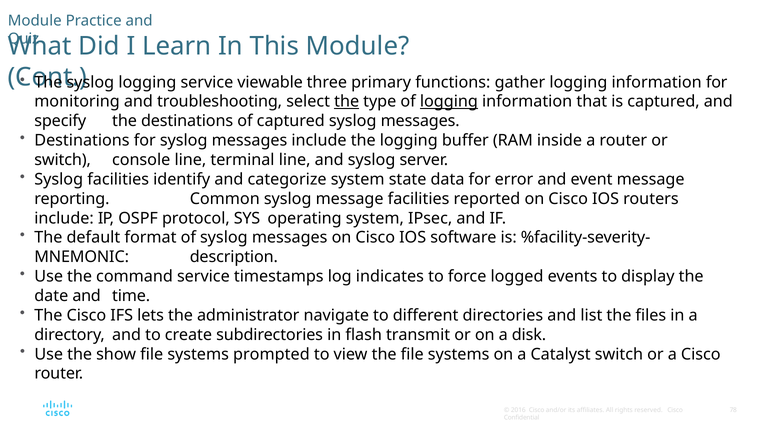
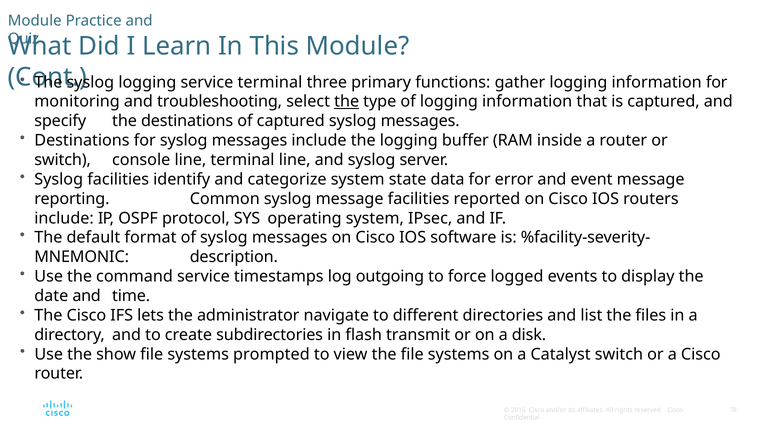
service viewable: viewable -> terminal
logging at (449, 102) underline: present -> none
indicates: indicates -> outgoing
